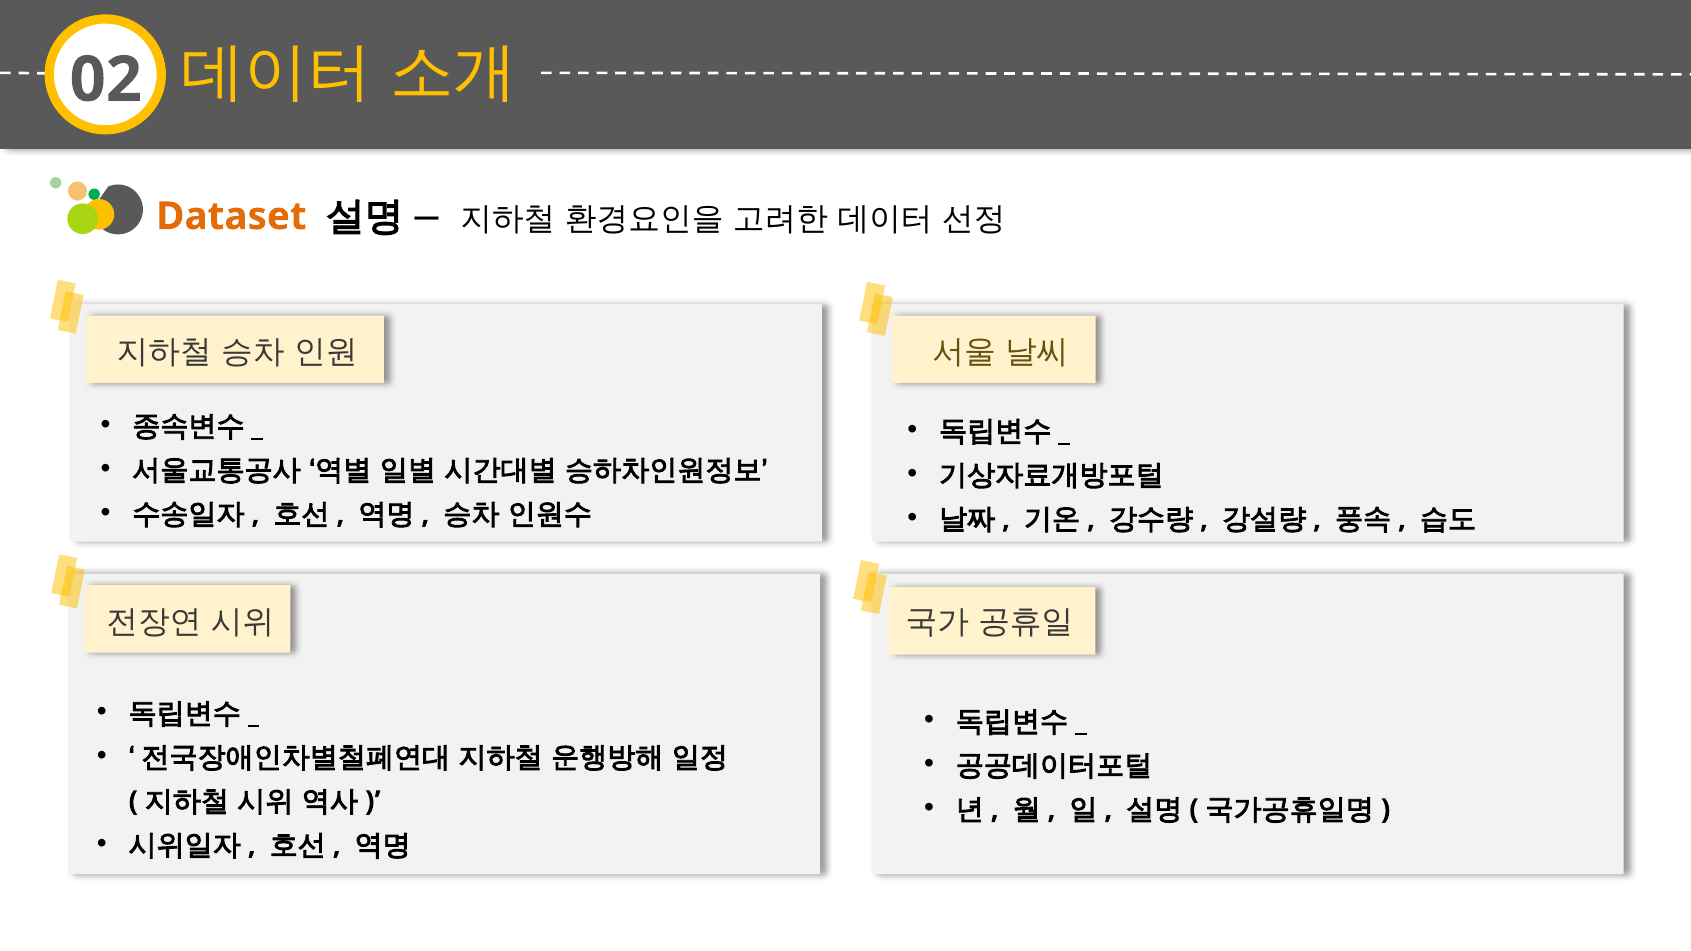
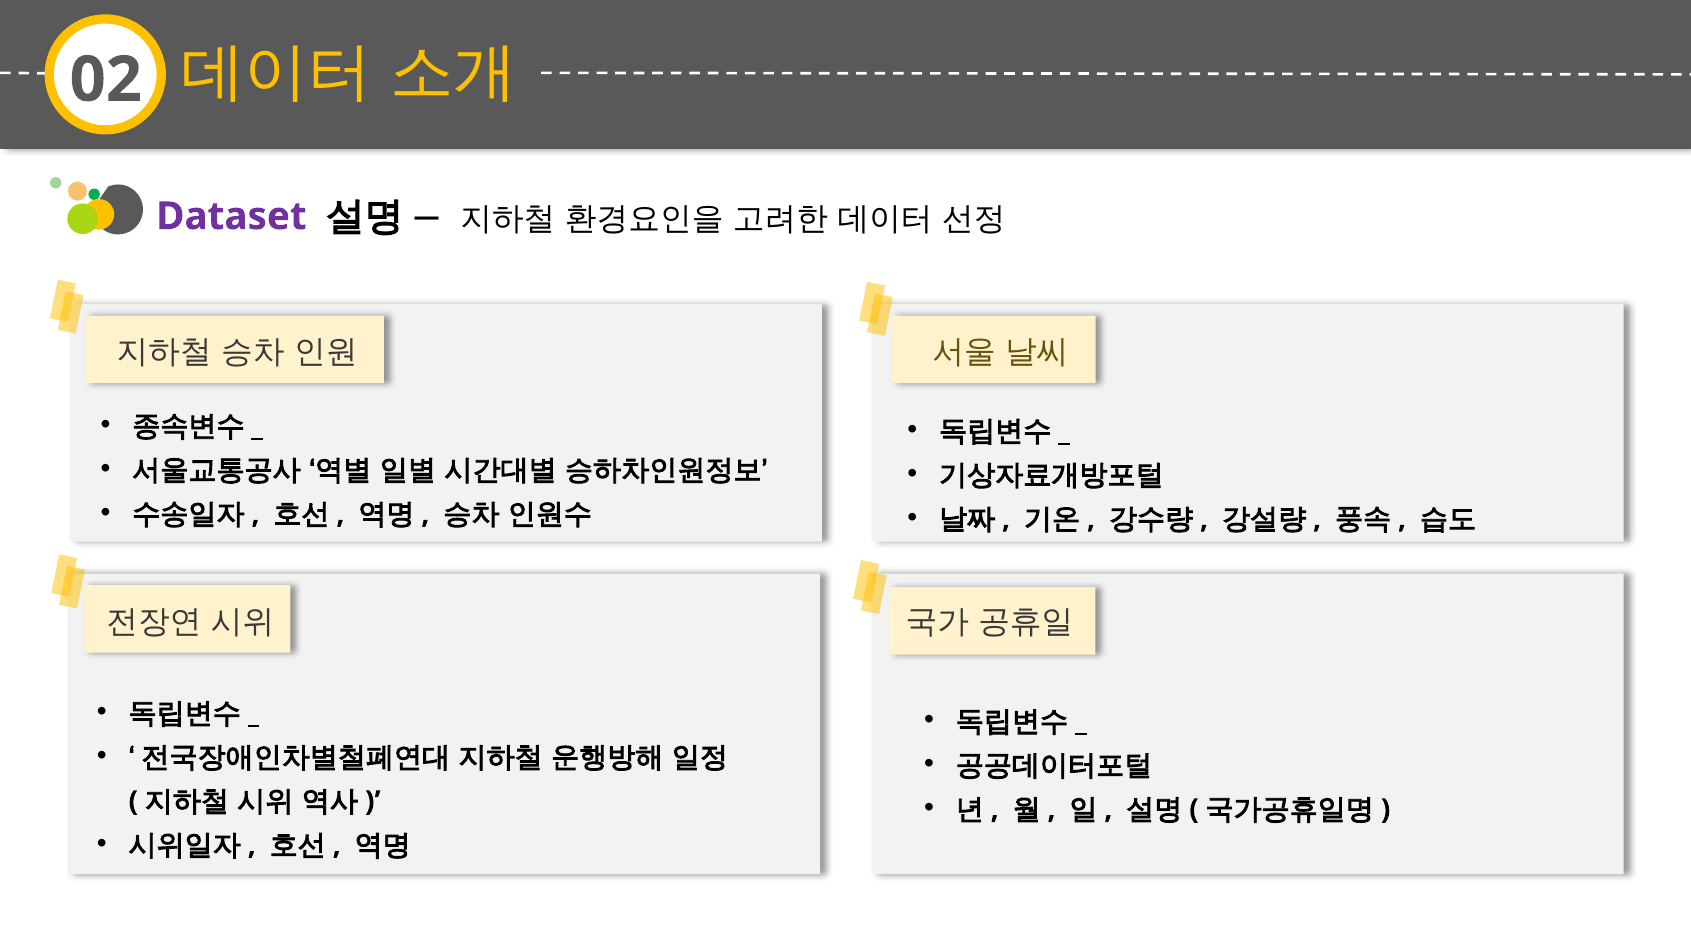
Dataset colour: orange -> purple
